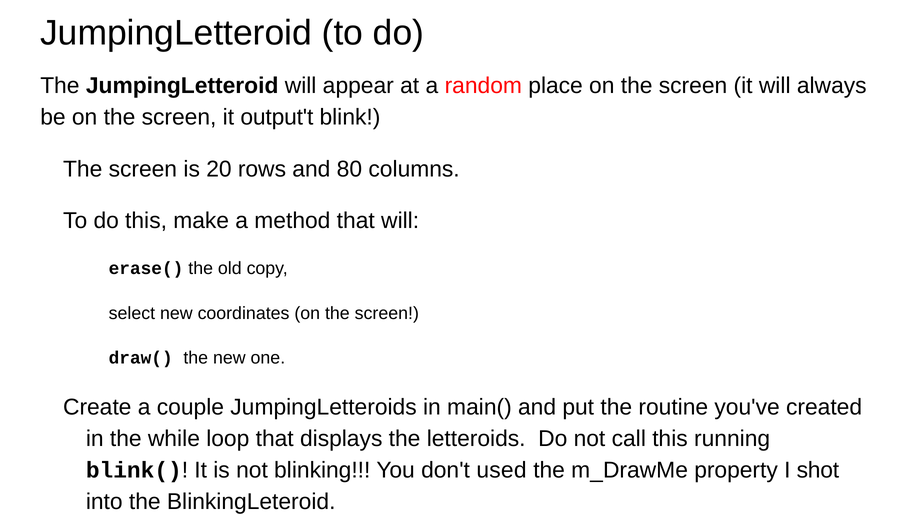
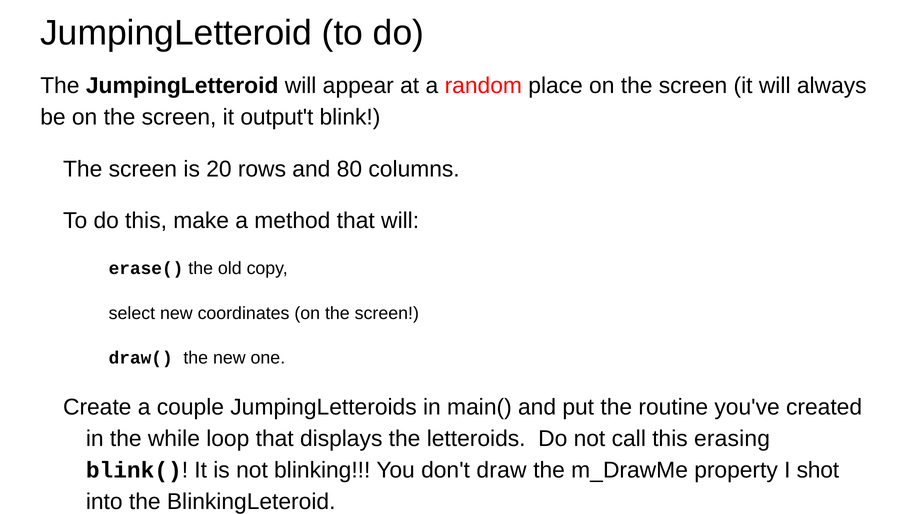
running: running -> erasing
used: used -> draw
